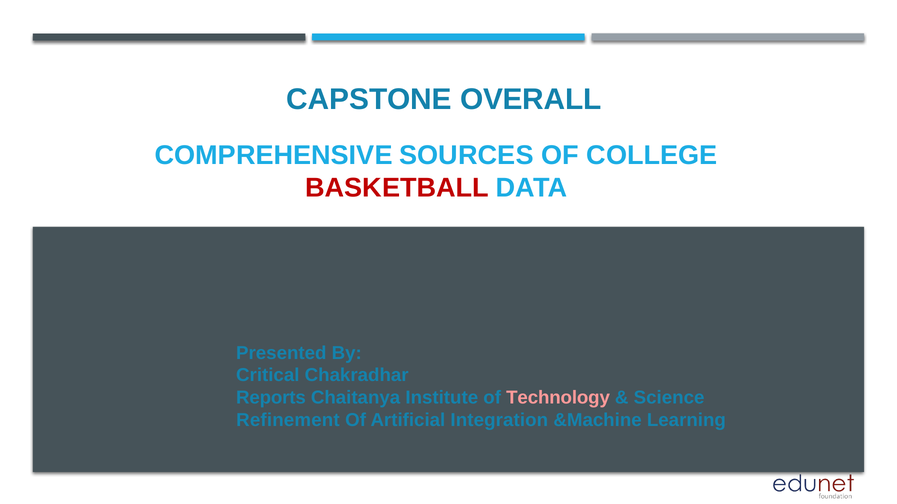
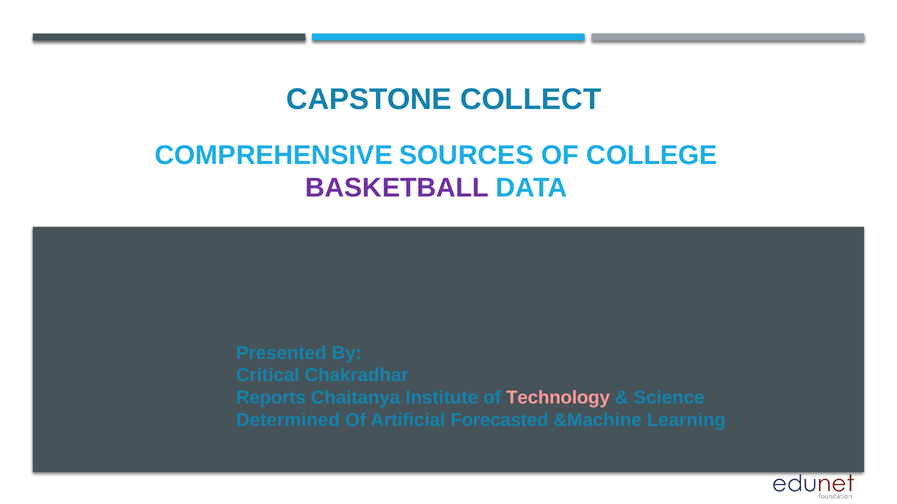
OVERALL: OVERALL -> COLLECT
BASKETBALL colour: red -> purple
Refinement: Refinement -> Determined
Integration: Integration -> Forecasted
